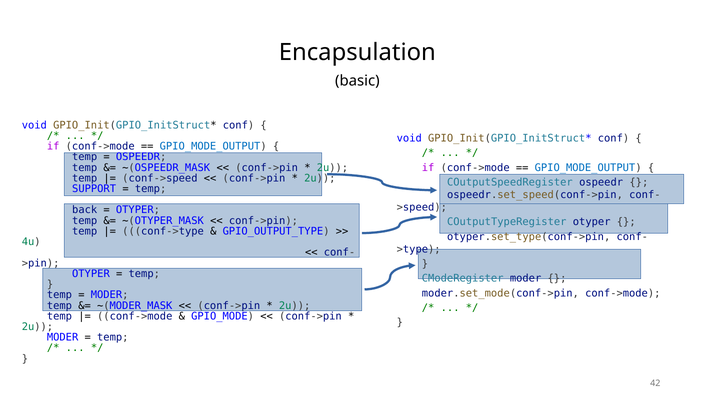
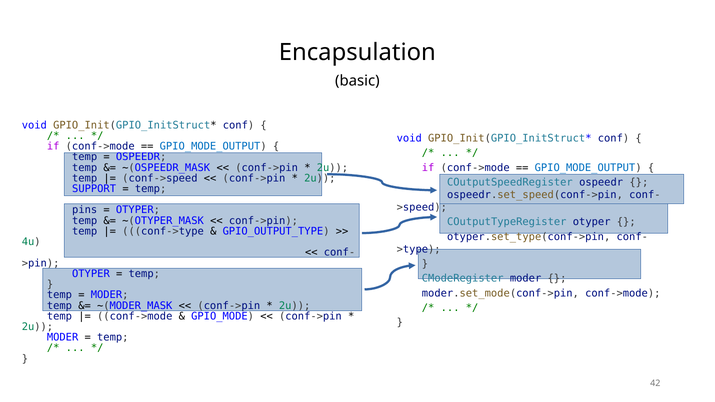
back: back -> pins
